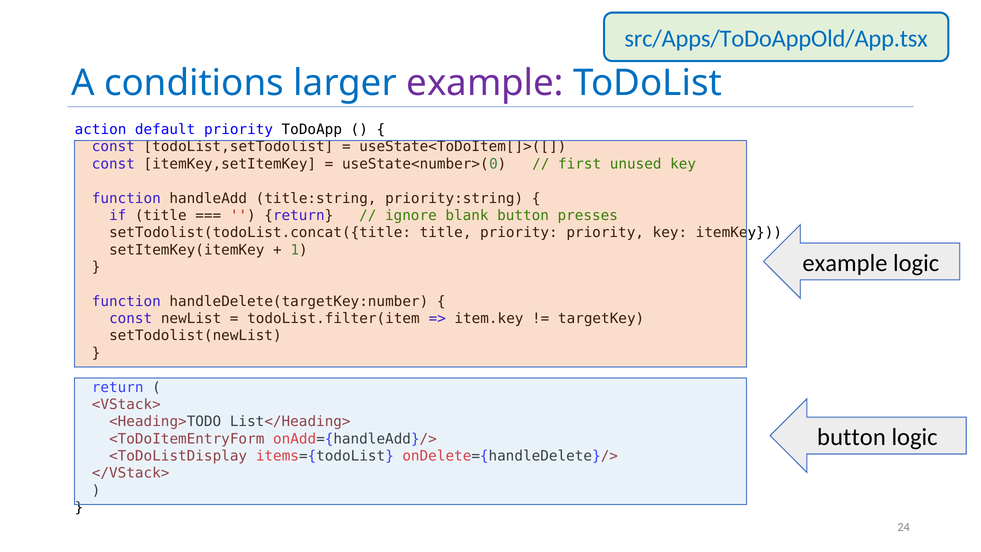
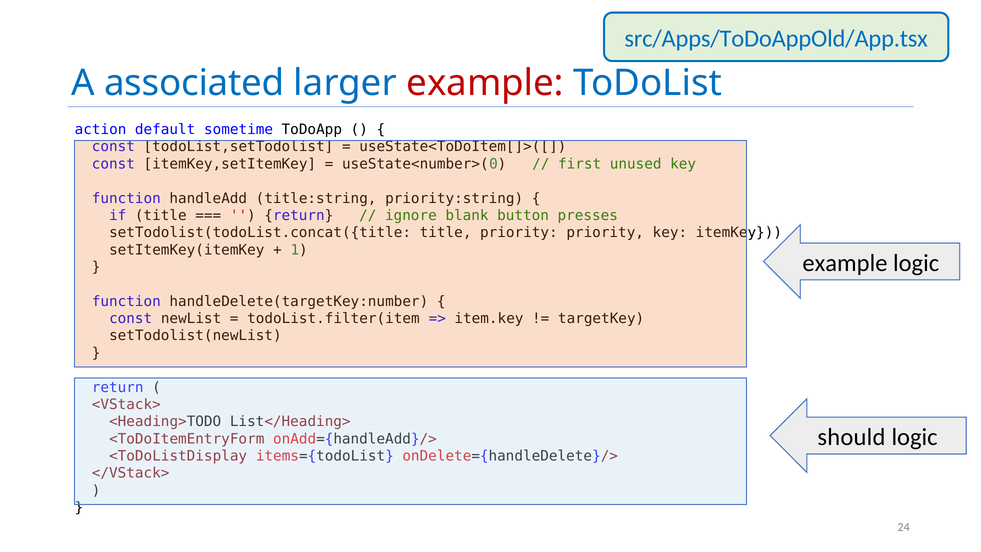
conditions: conditions -> associated
example at (485, 83) colour: purple -> red
default priority: priority -> sometime
button at (851, 437): button -> should
